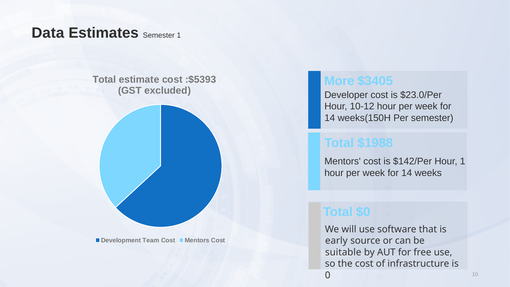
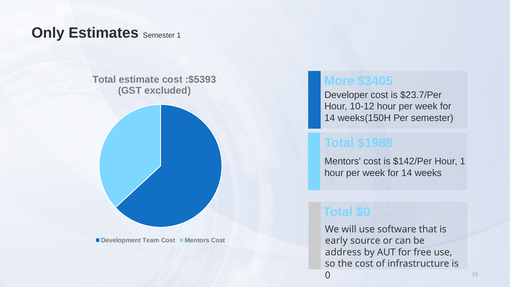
Data: Data -> Only
$23.0/Per: $23.0/Per -> $23.7/Per
suitable: suitable -> address
